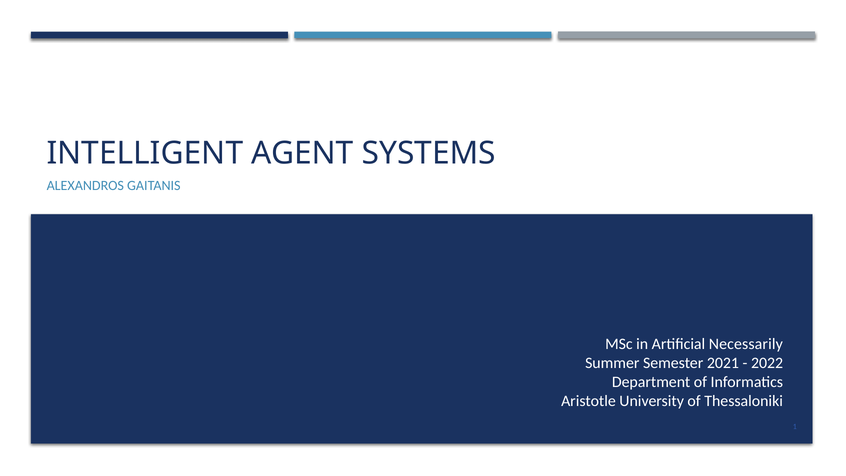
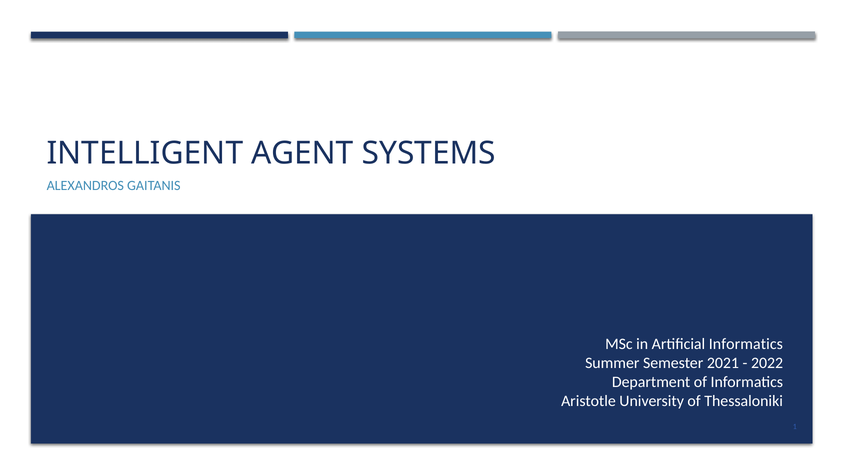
Artificial Necessarily: Necessarily -> Informatics
